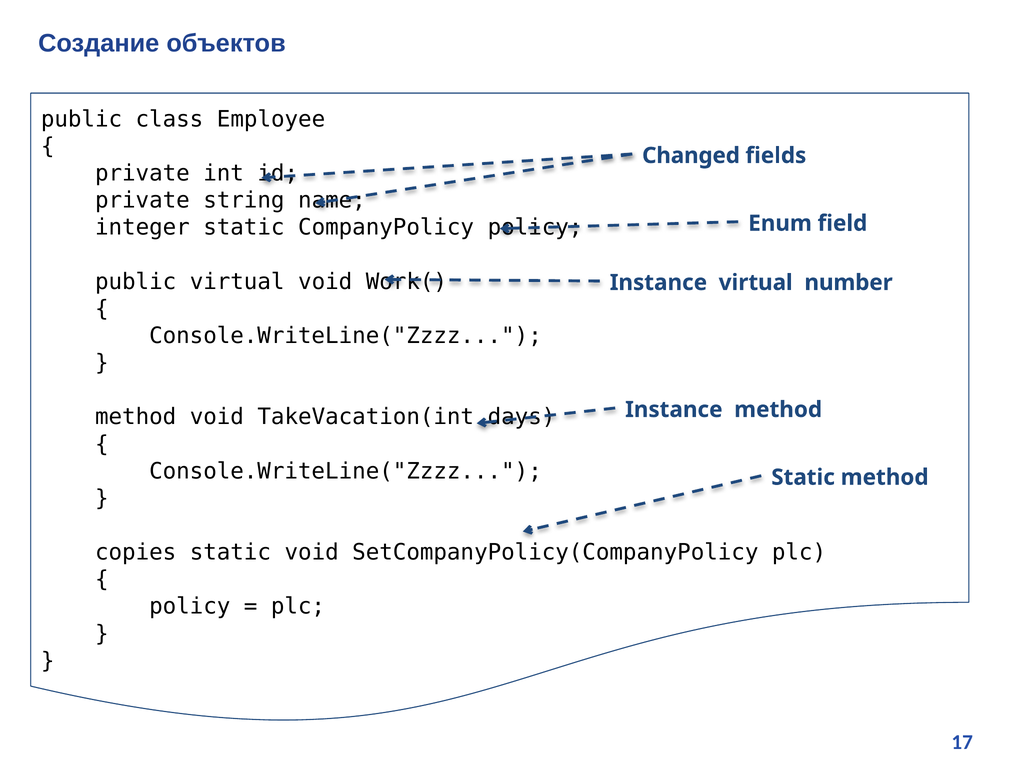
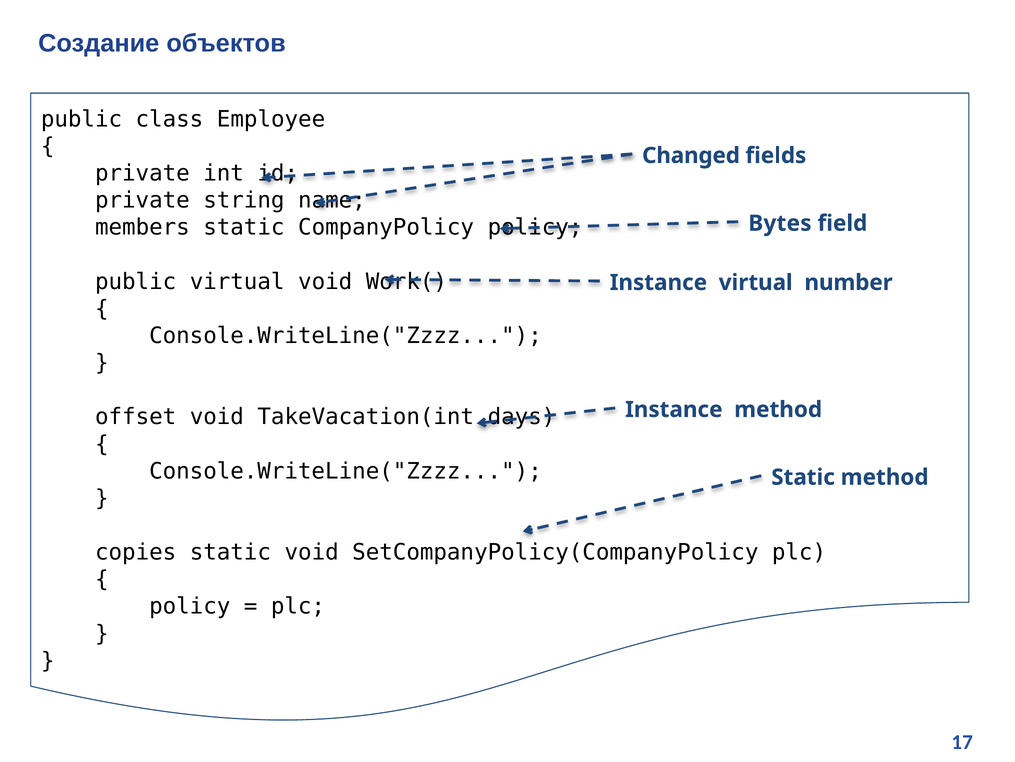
integer: integer -> members
Enum: Enum -> Bytes
method at (136, 417): method -> offset
